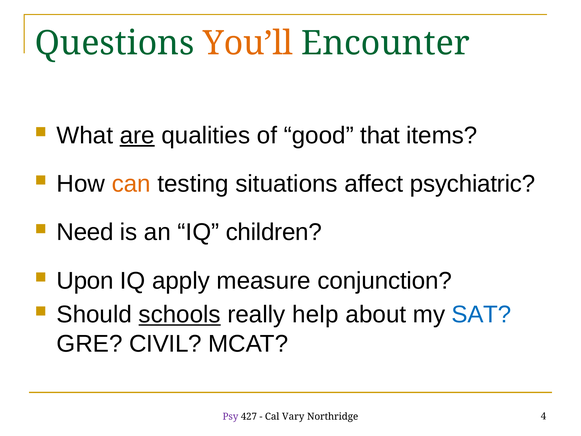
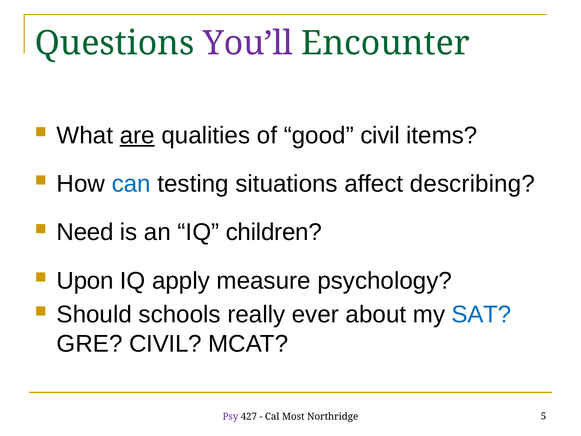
You’ll colour: orange -> purple
good that: that -> civil
can colour: orange -> blue
psychiatric: psychiatric -> describing
conjunction: conjunction -> psychology
schools underline: present -> none
help: help -> ever
Vary: Vary -> Most
4: 4 -> 5
